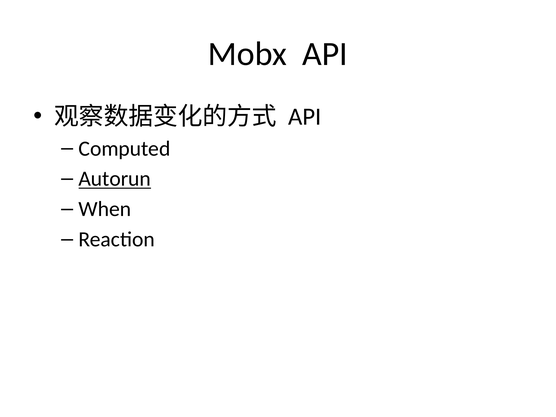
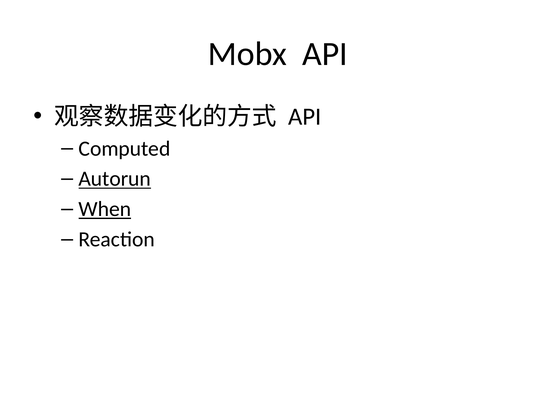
When underline: none -> present
